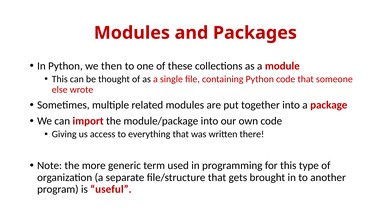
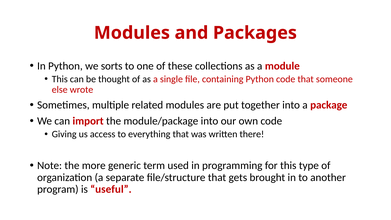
then: then -> sorts
